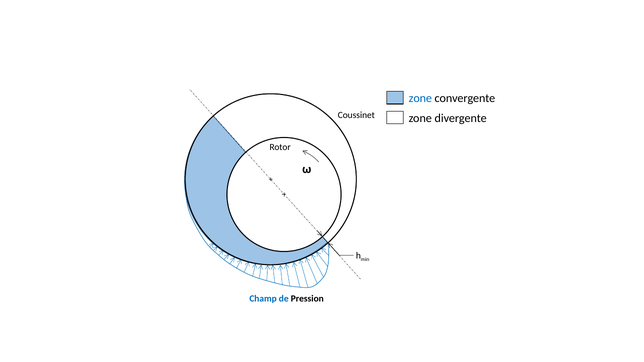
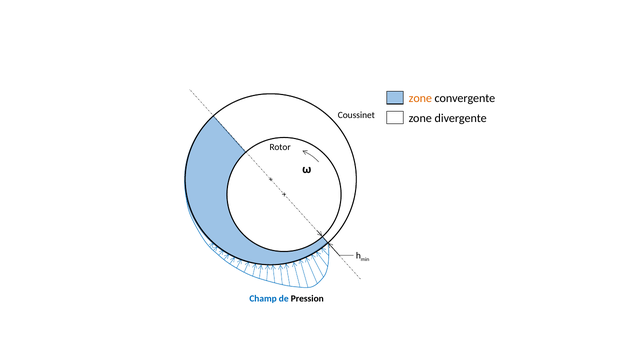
zone at (420, 98) colour: blue -> orange
